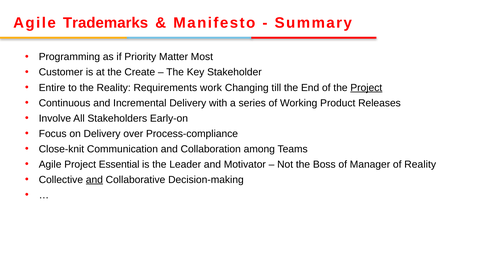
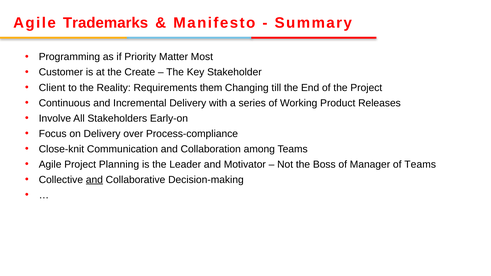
Entire: Entire -> Client
work: work -> them
Project at (366, 88) underline: present -> none
Essential: Essential -> Planning
of Reality: Reality -> Teams
